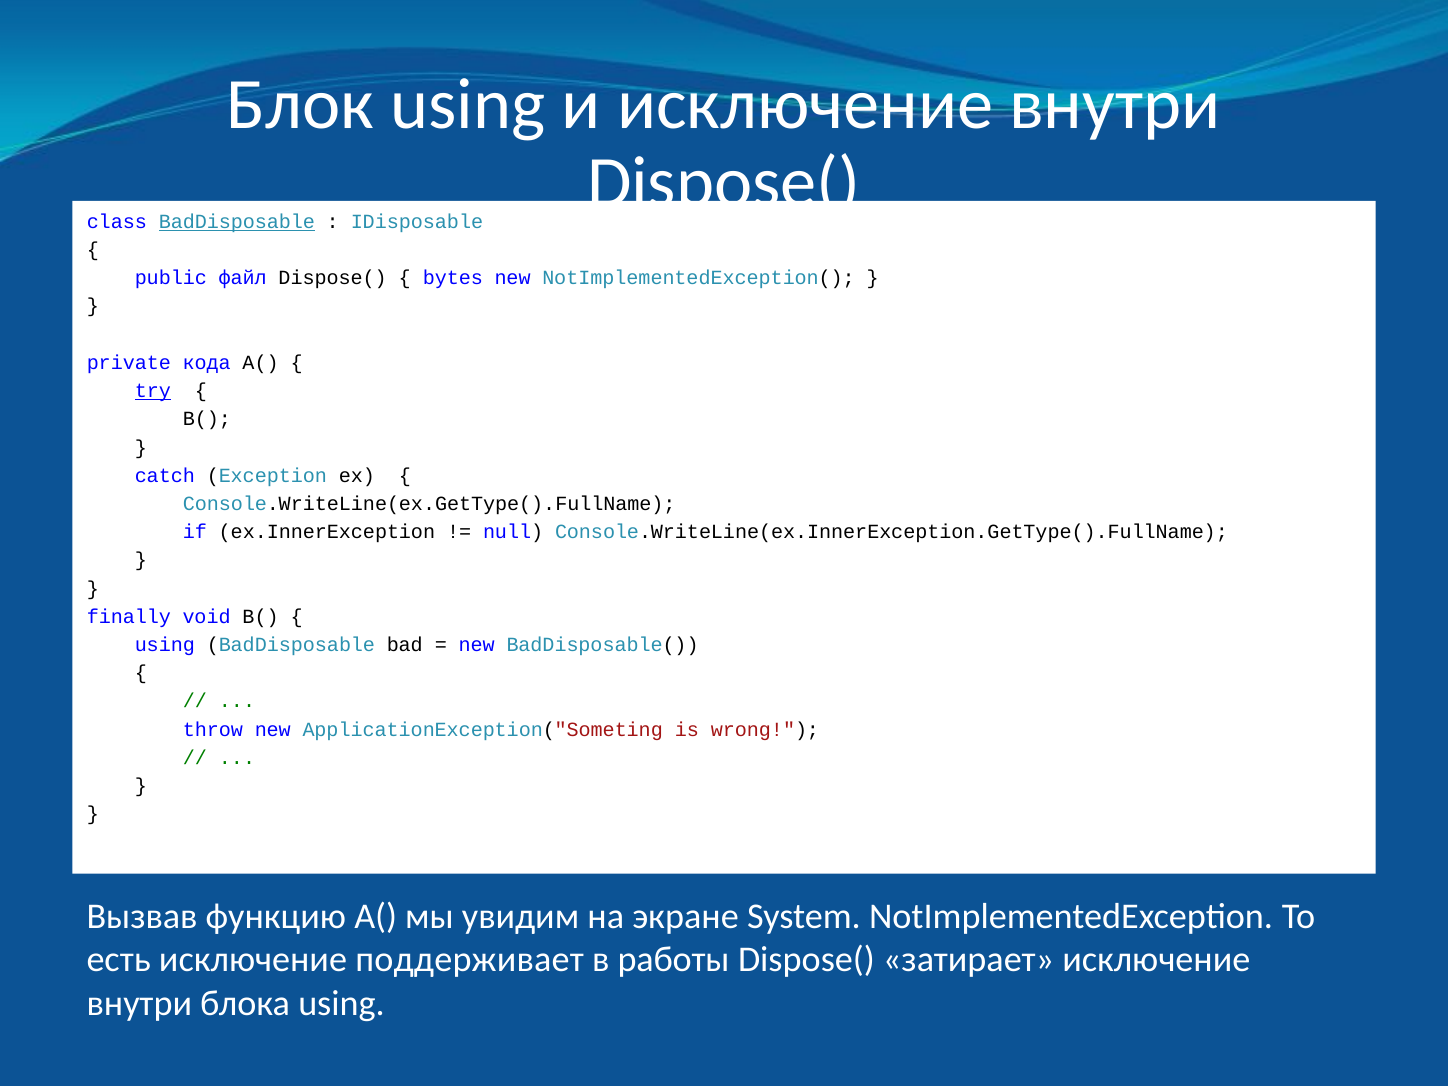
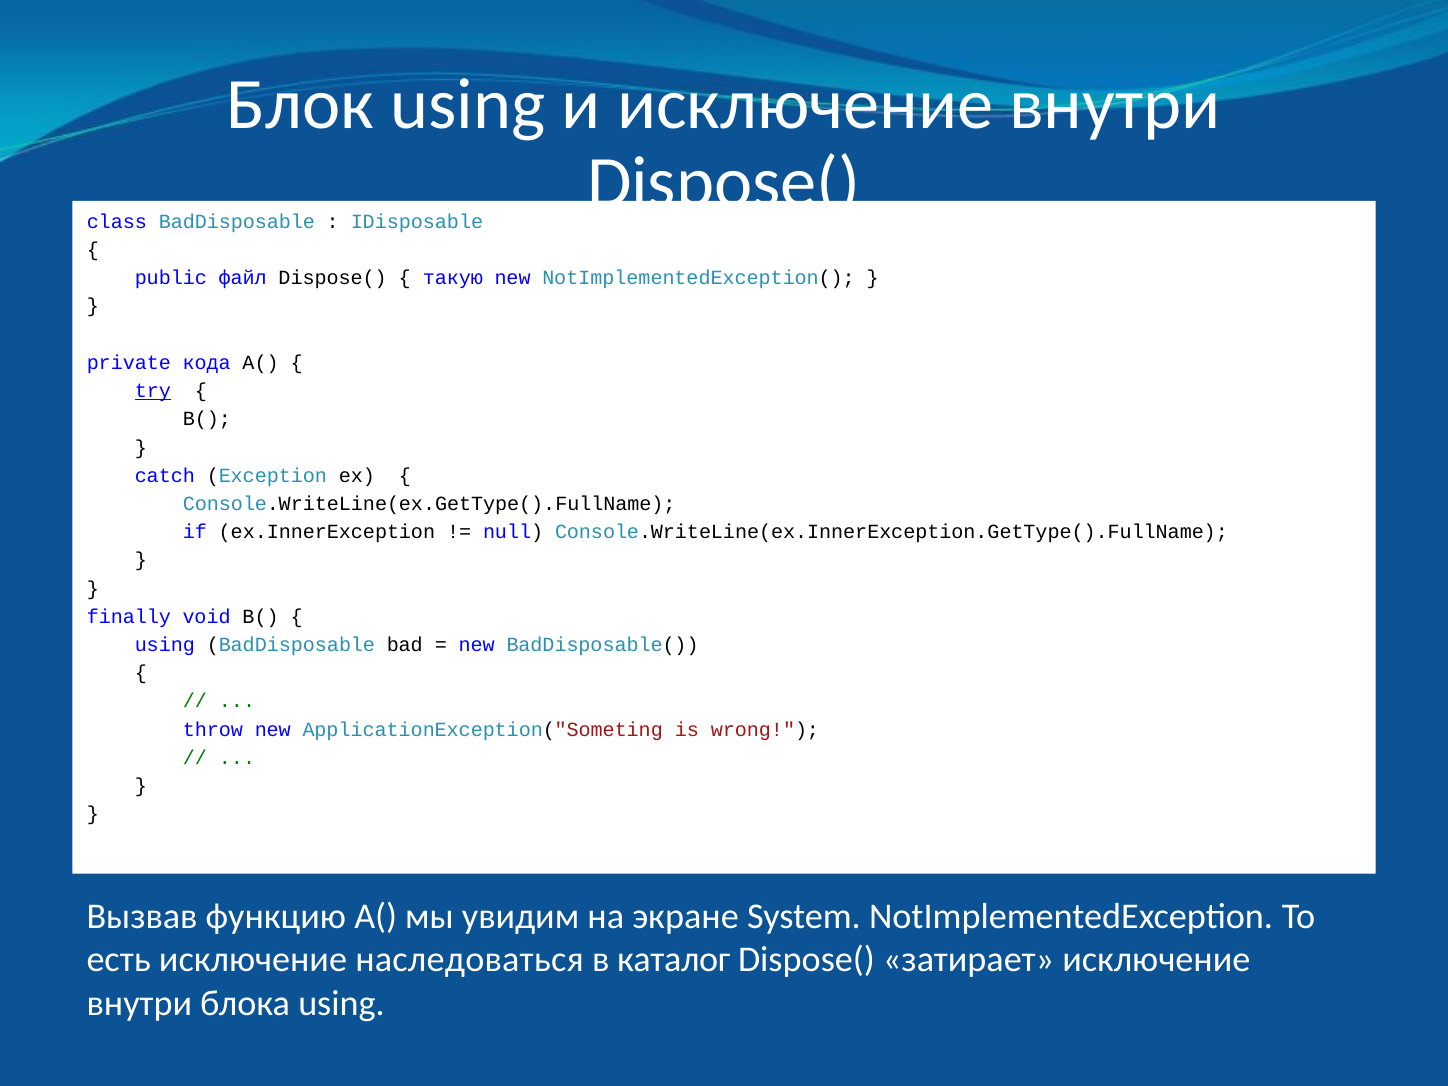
BadDisposable at (237, 222) underline: present -> none
bytes: bytes -> такую
поддерживает: поддерживает -> наследоваться
работы: работы -> каталог
